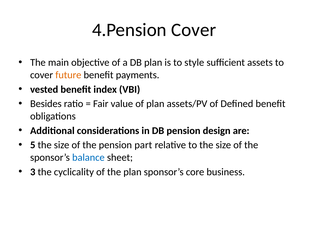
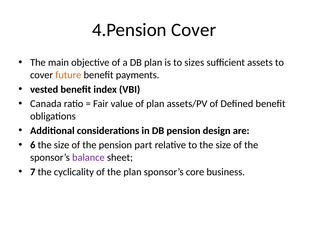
style: style -> sizes
Besides: Besides -> Canada
5: 5 -> 6
balance colour: blue -> purple
3: 3 -> 7
